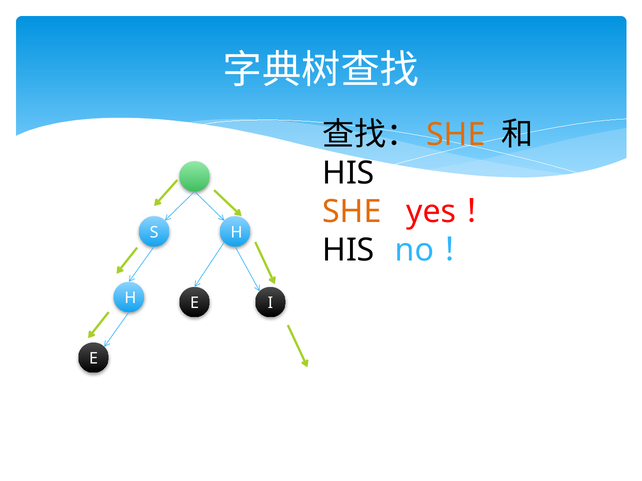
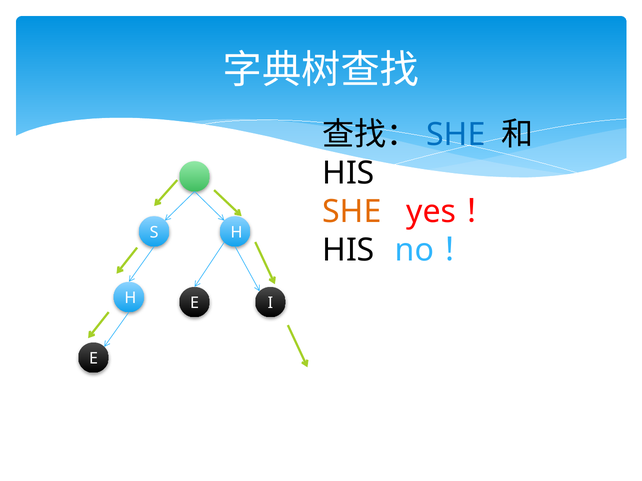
SHE at (456, 135) colour: orange -> blue
